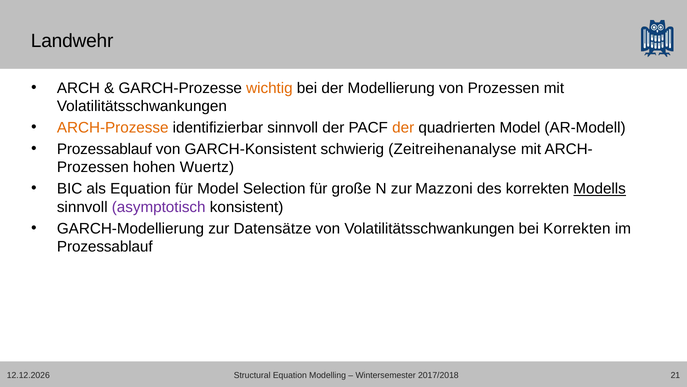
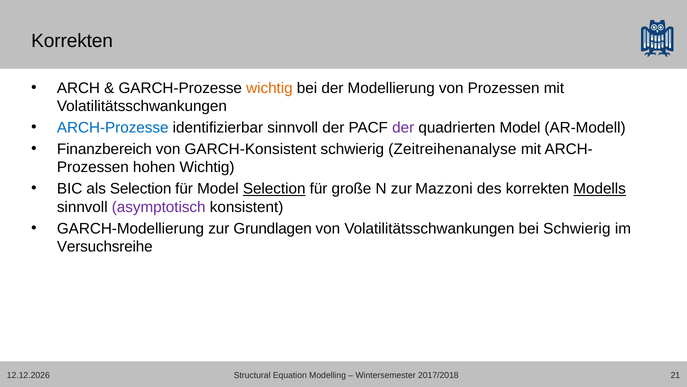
Landwehr at (72, 41): Landwehr -> Korrekten
ARCH-Prozesse colour: orange -> blue
der at (403, 128) colour: orange -> purple
Prozessablauf at (104, 149): Prozessablauf -> Finanzbereich
hohen Wuertz: Wuertz -> Wichtig
als Equation: Equation -> Selection
Selection at (274, 189) underline: none -> present
Datensätze: Datensätze -> Grundlagen
bei Korrekten: Korrekten -> Schwierig
Prozessablauf at (105, 247): Prozessablauf -> Versuchsreihe
